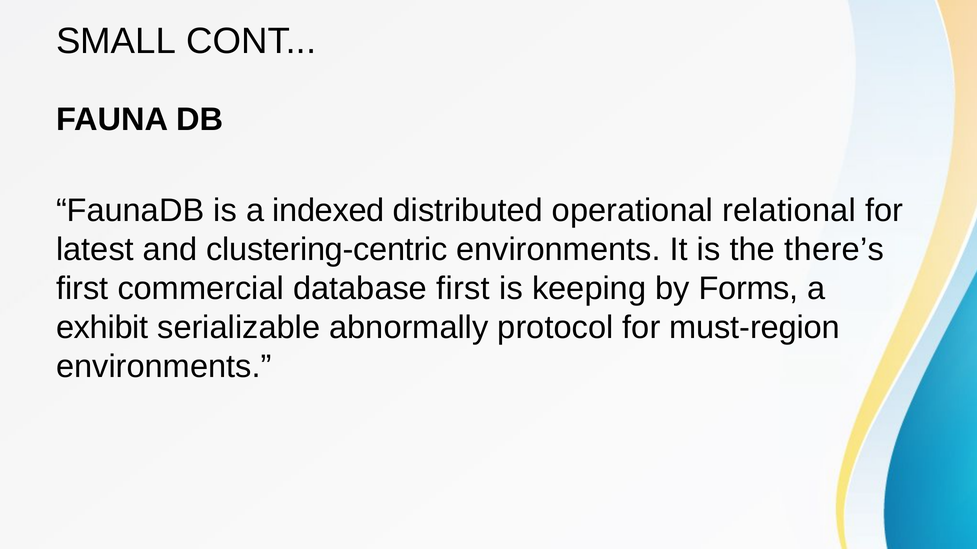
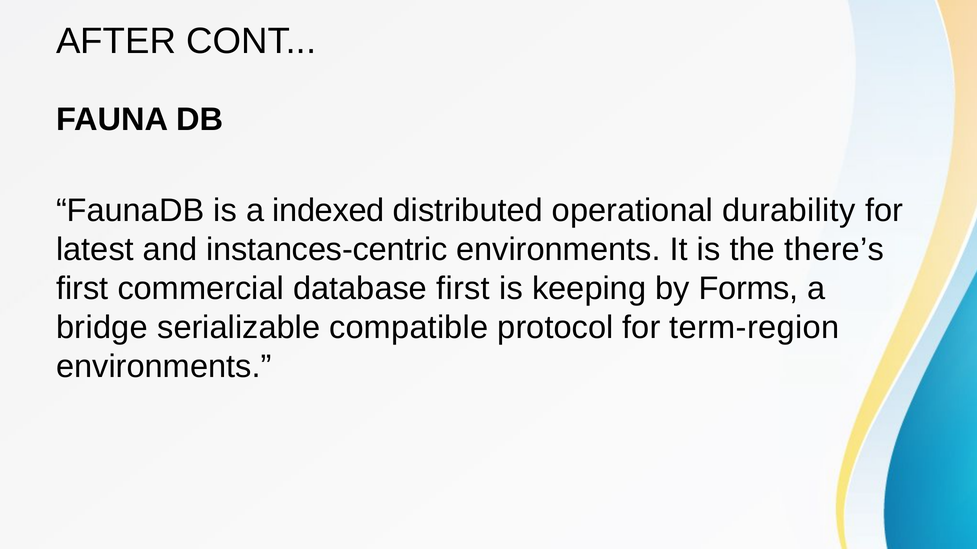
SMALL: SMALL -> AFTER
relational: relational -> durability
clustering-centric: clustering-centric -> instances-centric
exhibit: exhibit -> bridge
abnormally: abnormally -> compatible
must-region: must-region -> term-region
